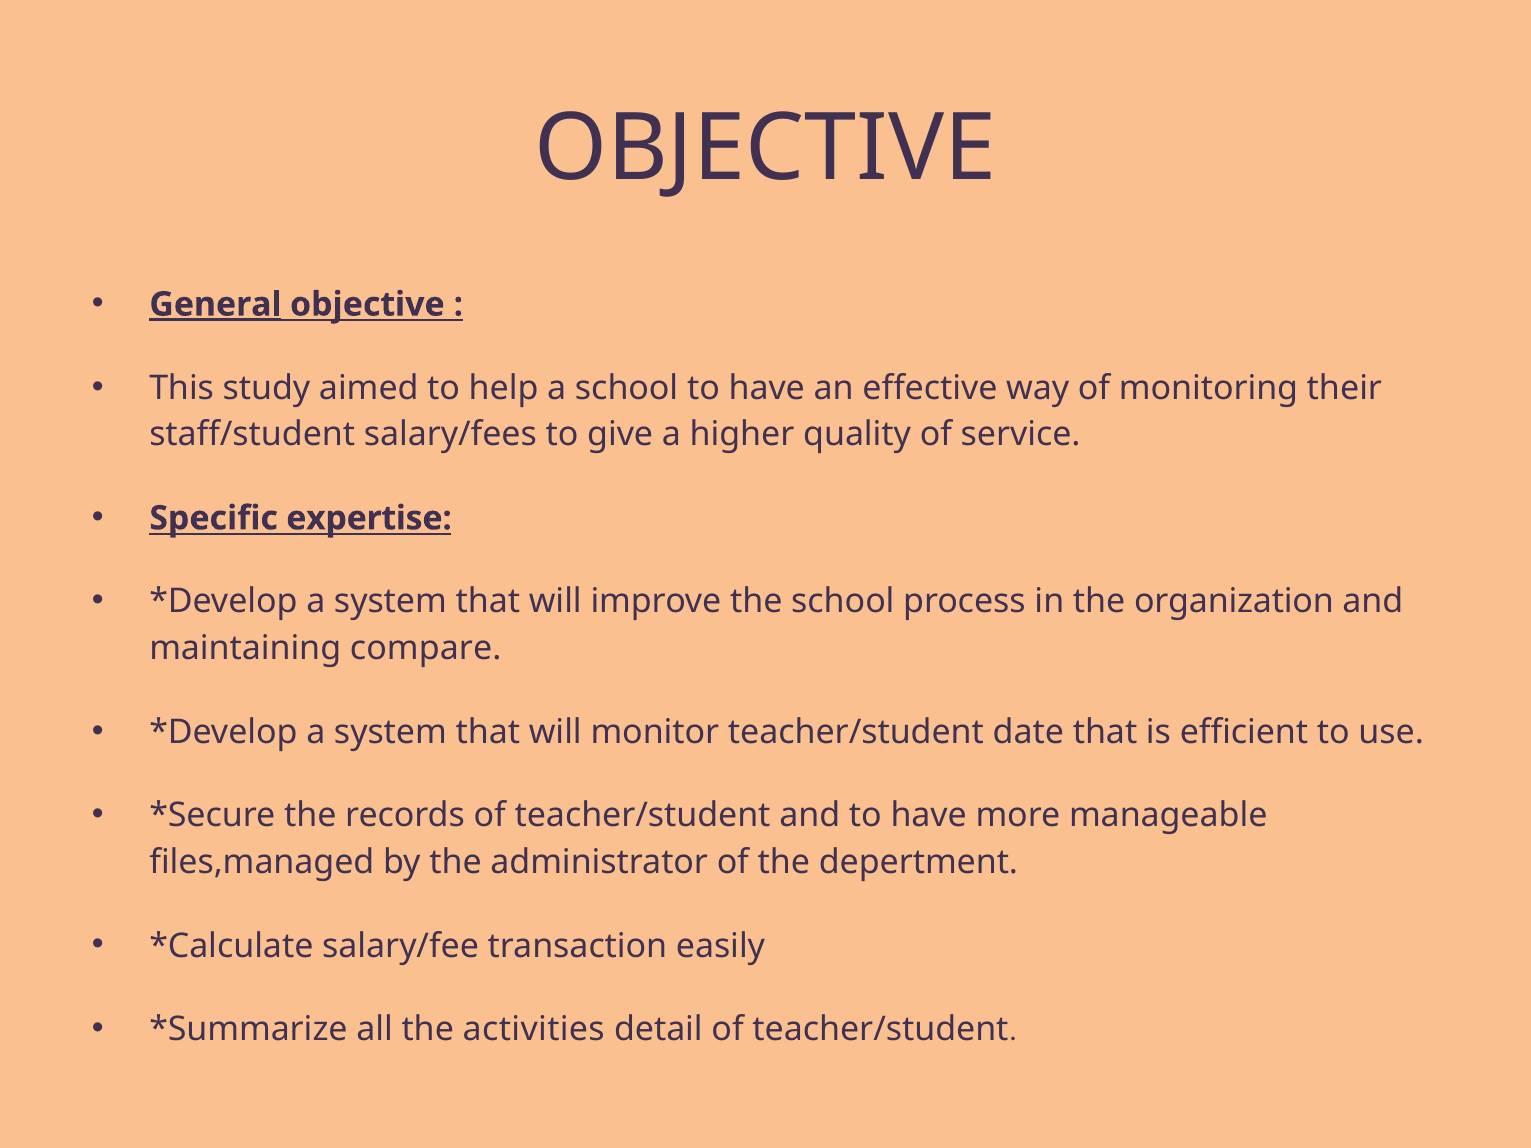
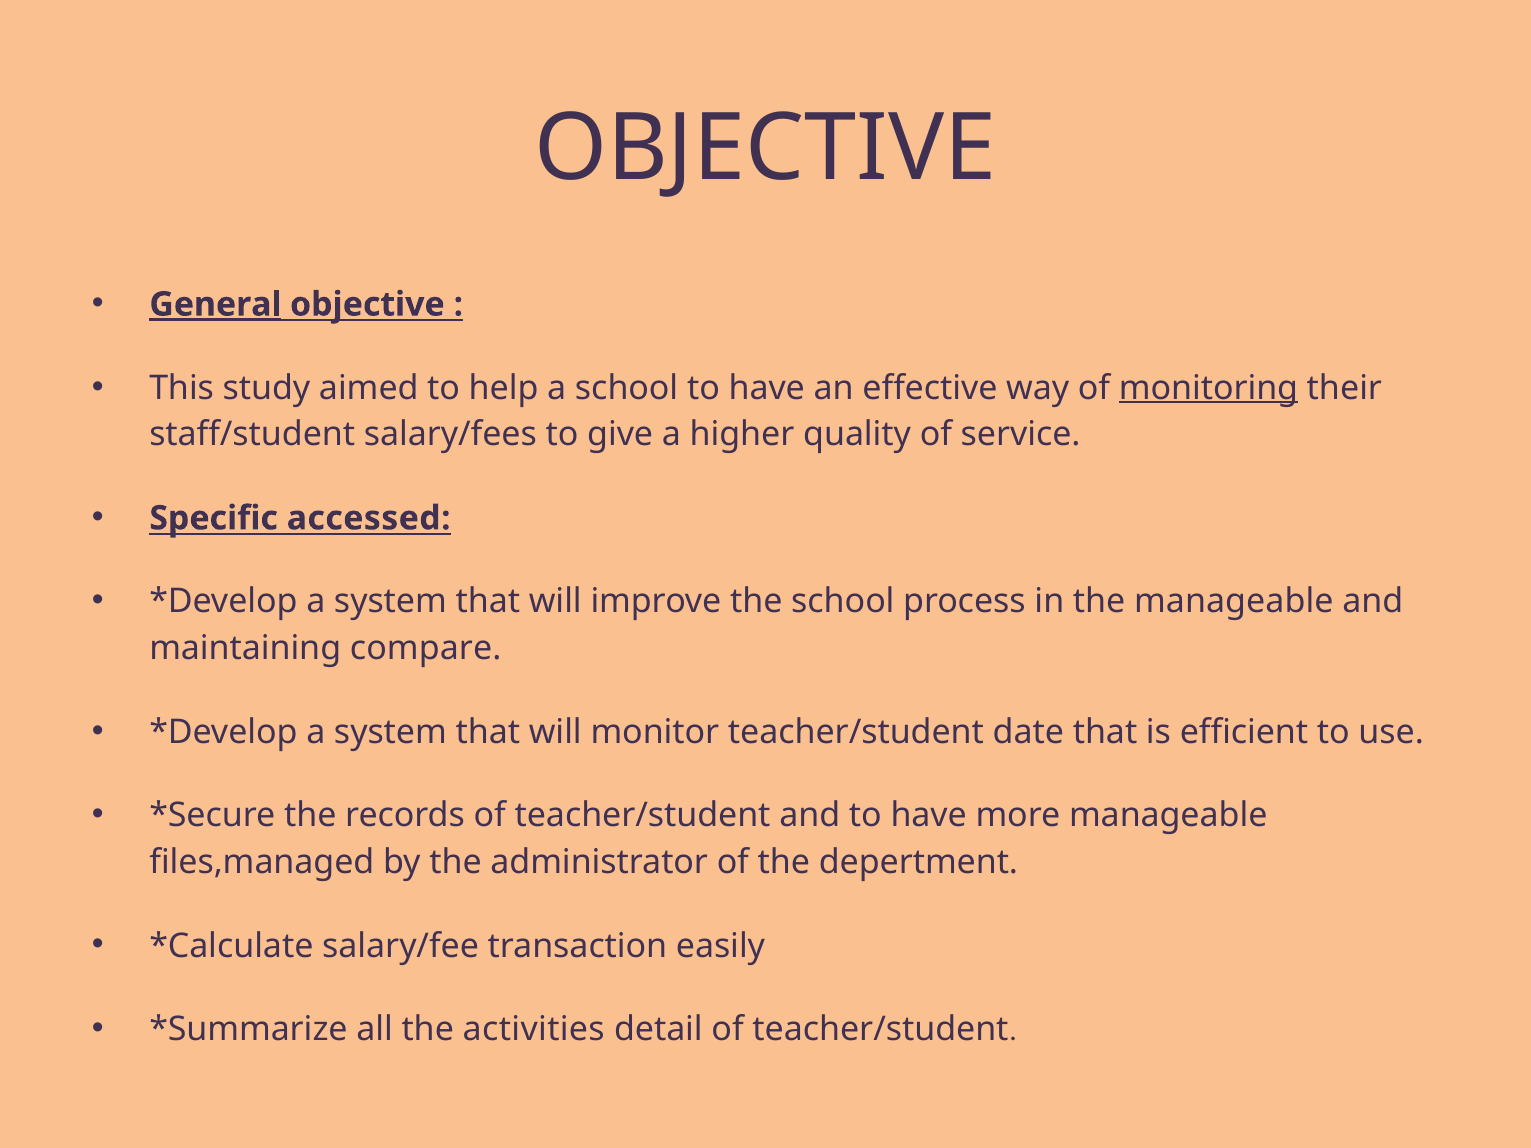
monitoring underline: none -> present
expertise: expertise -> accessed
the organization: organization -> manageable
